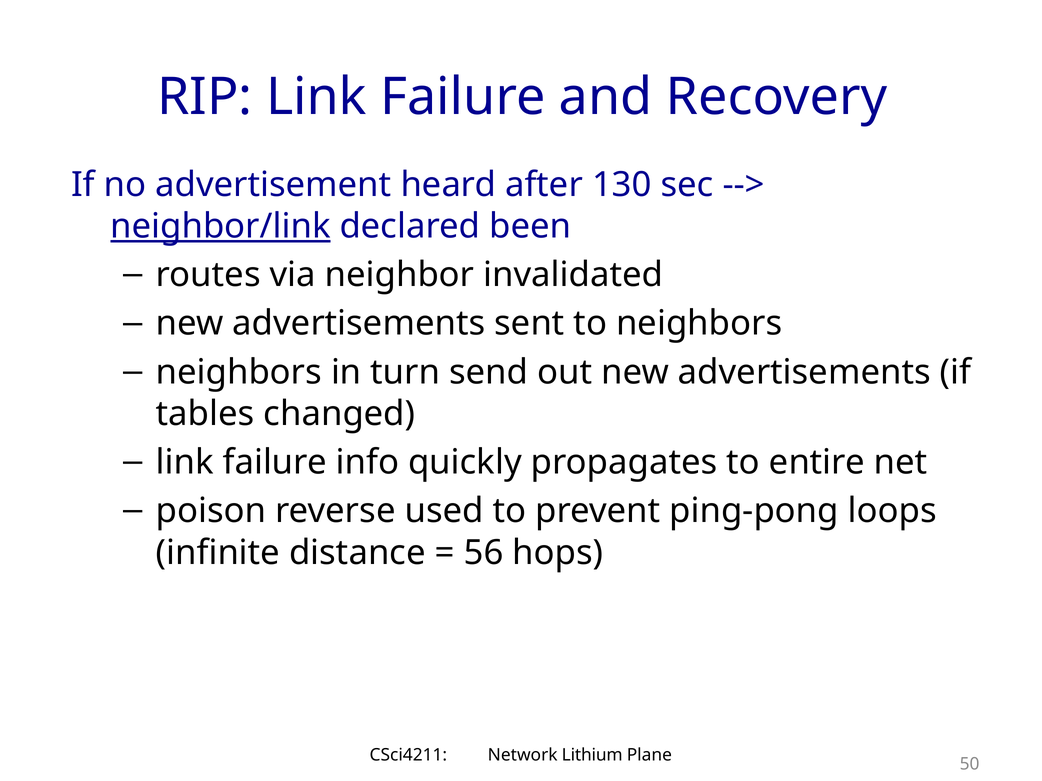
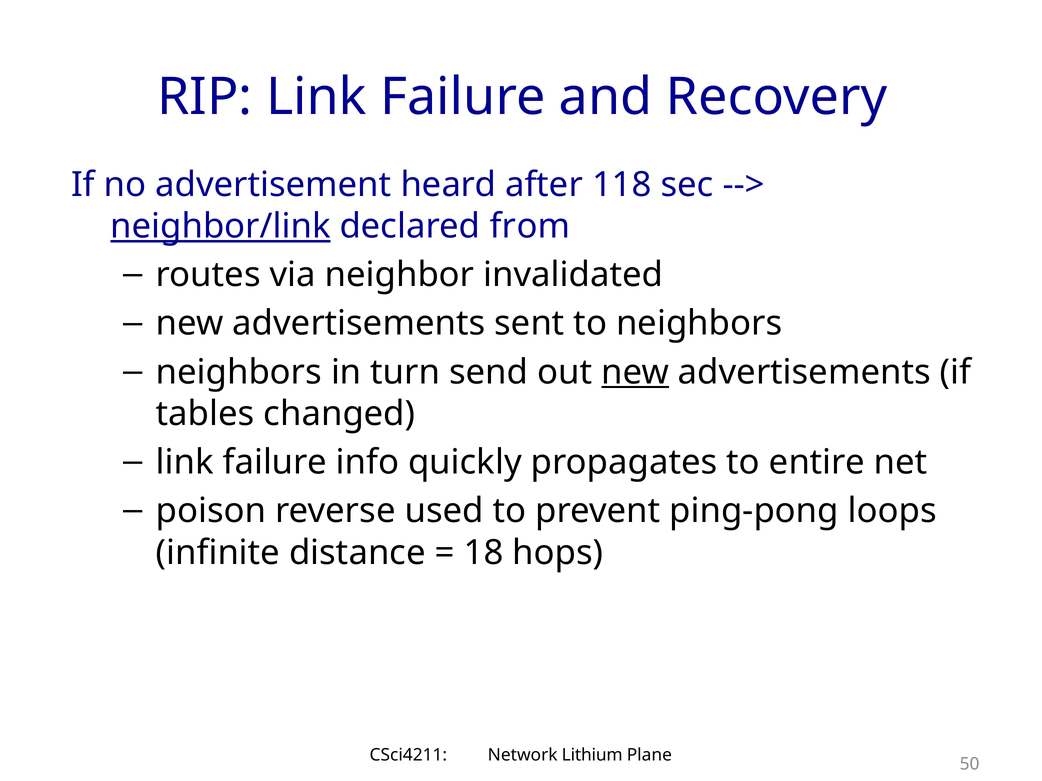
130: 130 -> 118
been: been -> from
new at (635, 372) underline: none -> present
56: 56 -> 18
